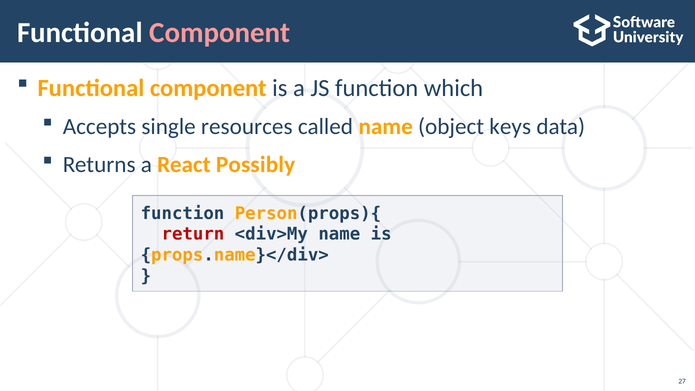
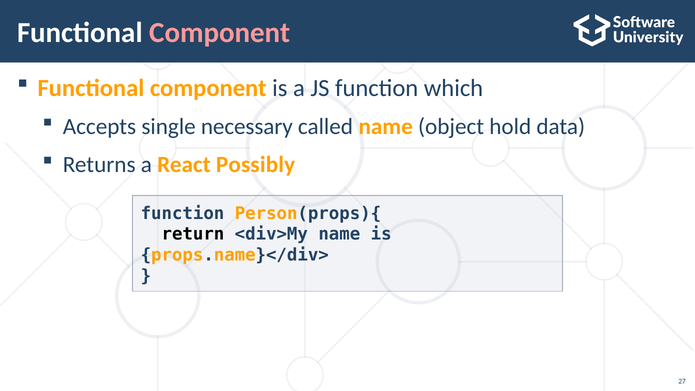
resources: resources -> necessary
keys: keys -> hold
return colour: red -> black
